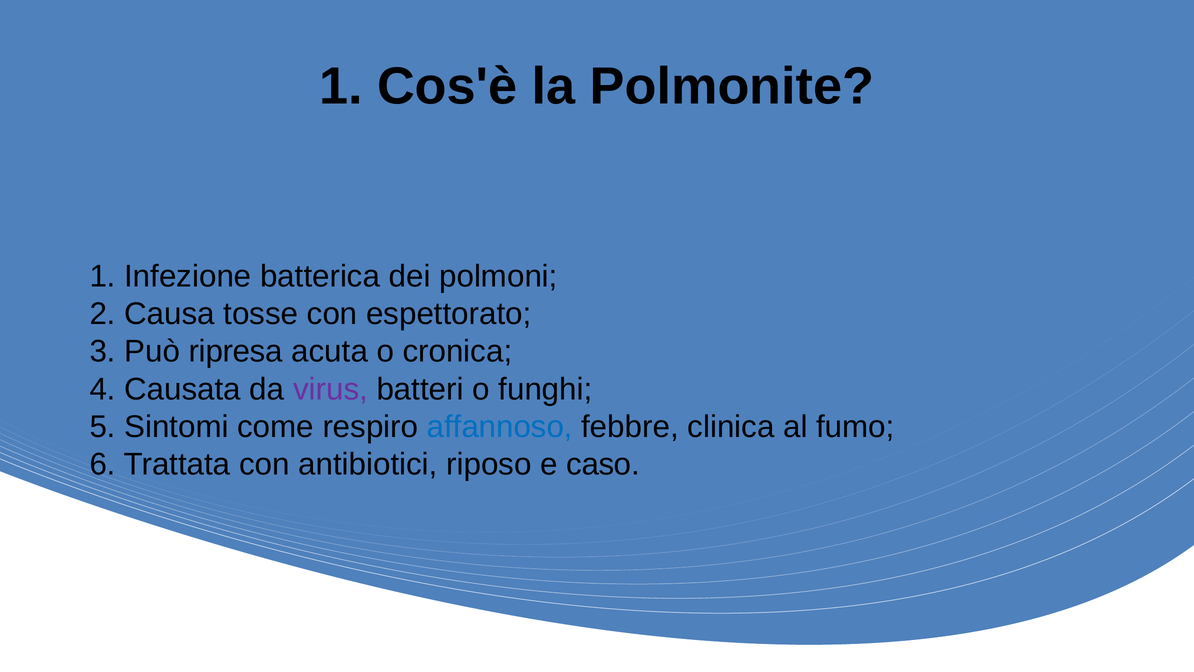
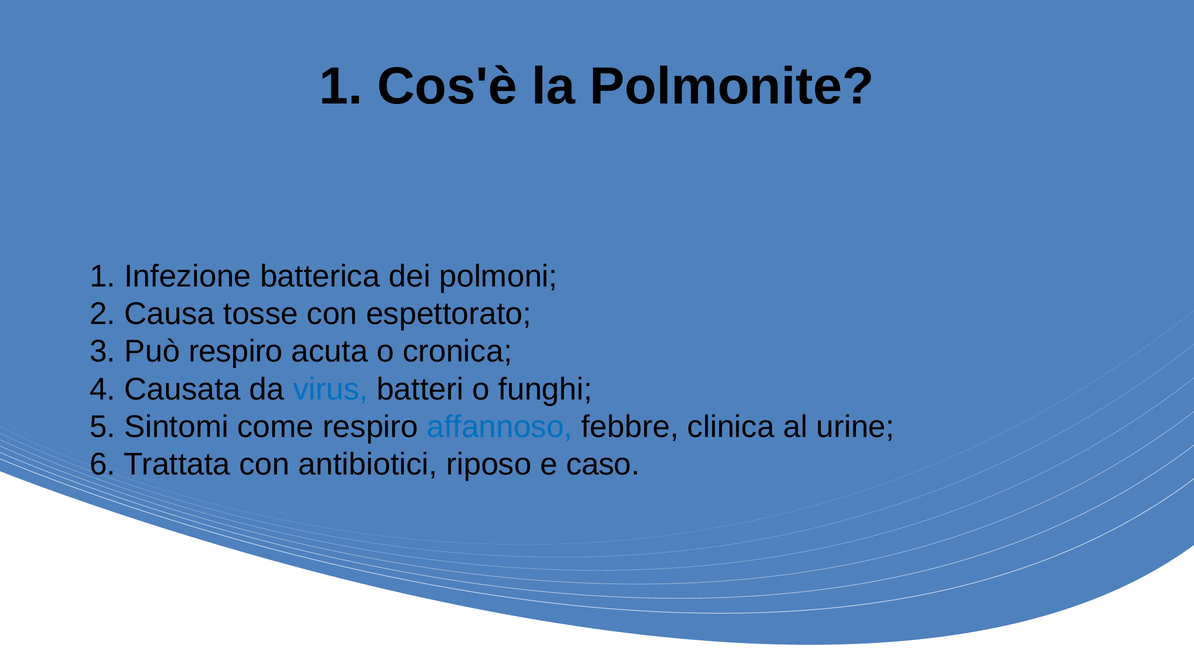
Può ripresa: ripresa -> respiro
virus colour: purple -> blue
fumo: fumo -> urine
